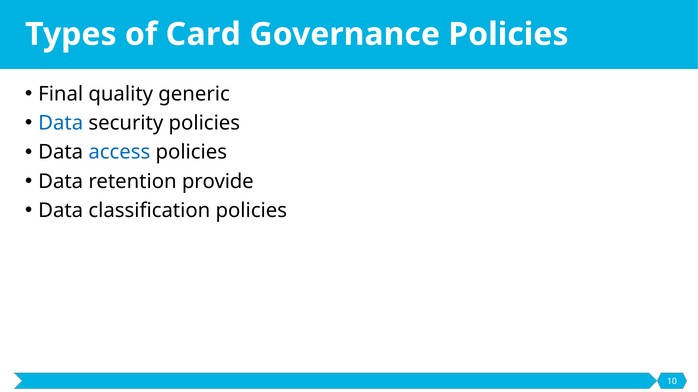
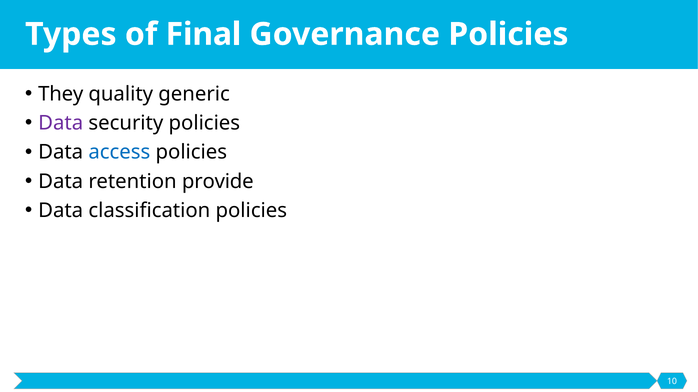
Card: Card -> Final
Final: Final -> They
Data at (61, 123) colour: blue -> purple
